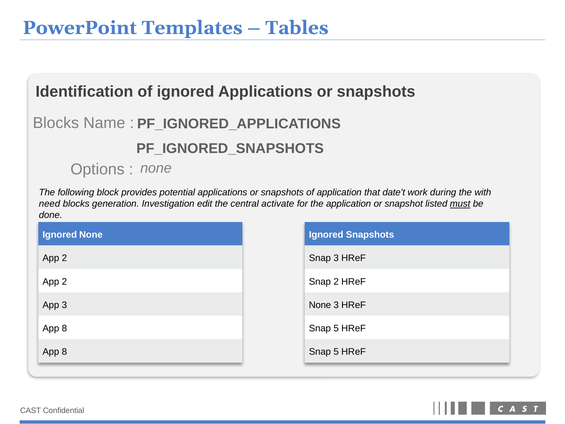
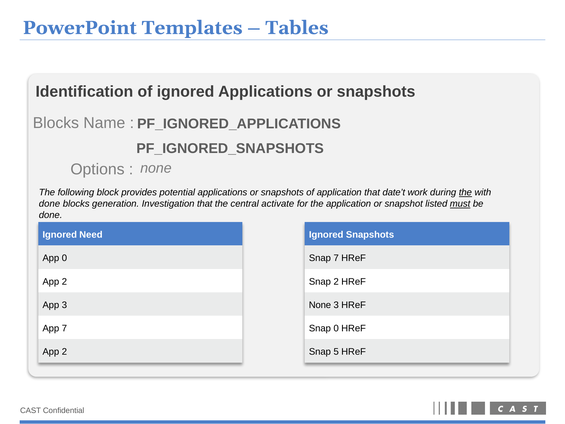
the at (465, 192) underline: none -> present
need at (50, 204): need -> done
Investigation edit: edit -> that
Ignored None: None -> Need
2 at (64, 258): 2 -> 0
Snap 3: 3 -> 7
8 at (64, 328): 8 -> 7
5 at (336, 328): 5 -> 0
8 at (64, 352): 8 -> 2
